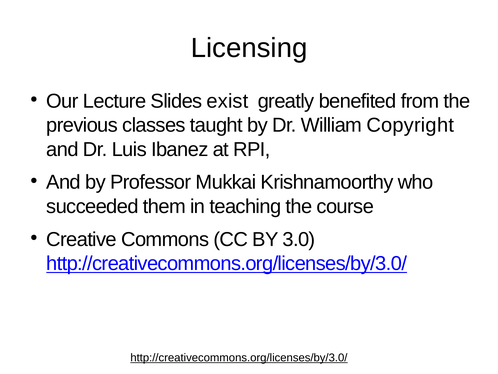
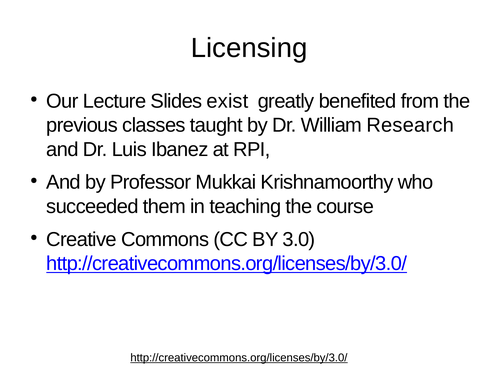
Copyright: Copyright -> Research
